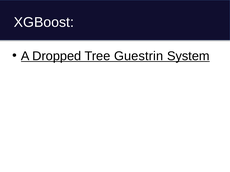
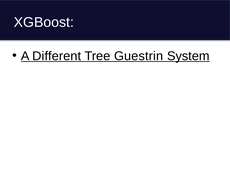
Dropped: Dropped -> Different
